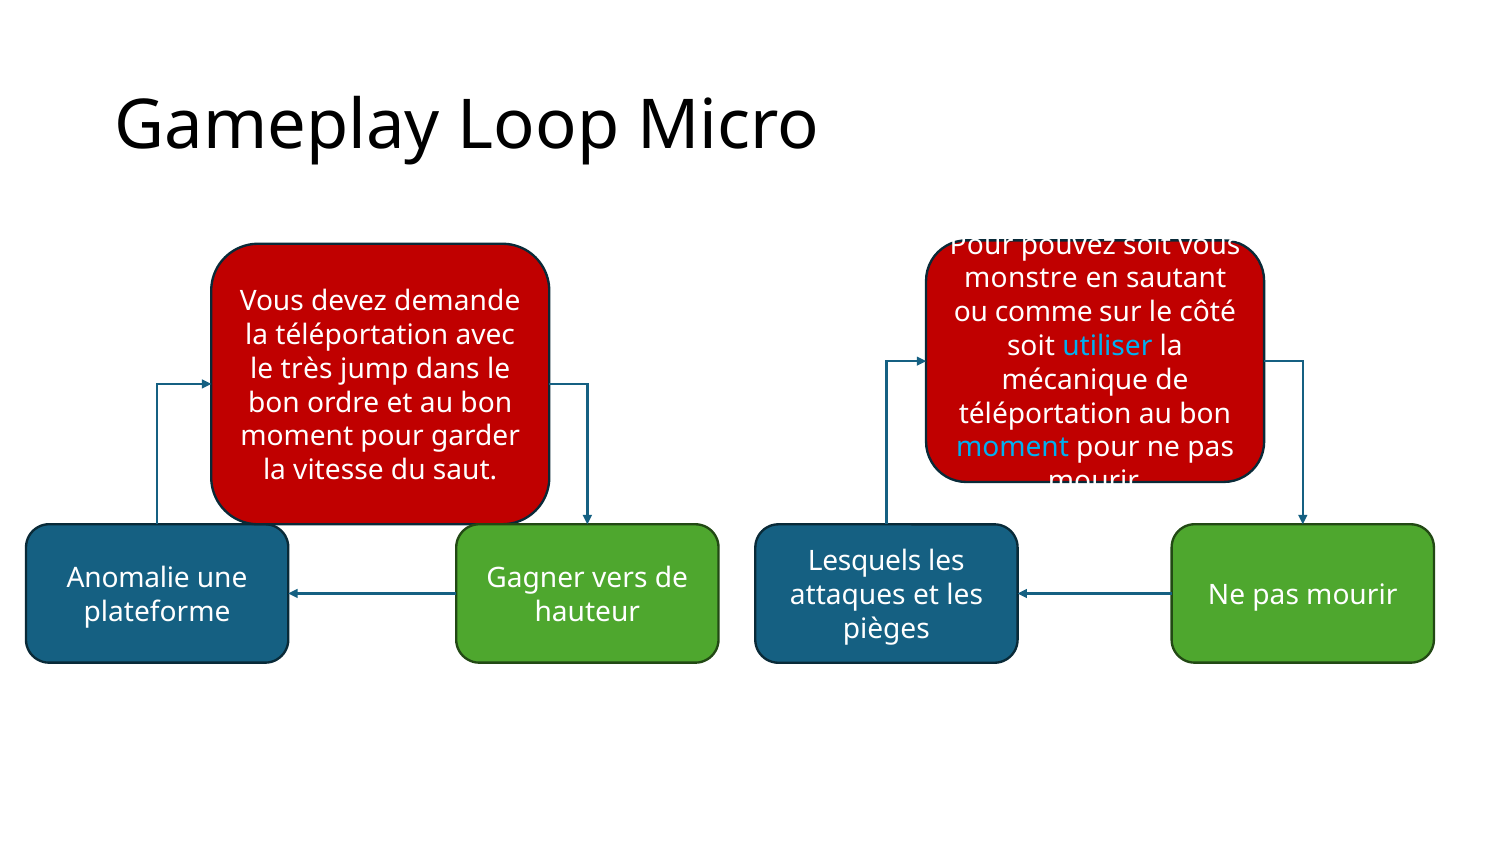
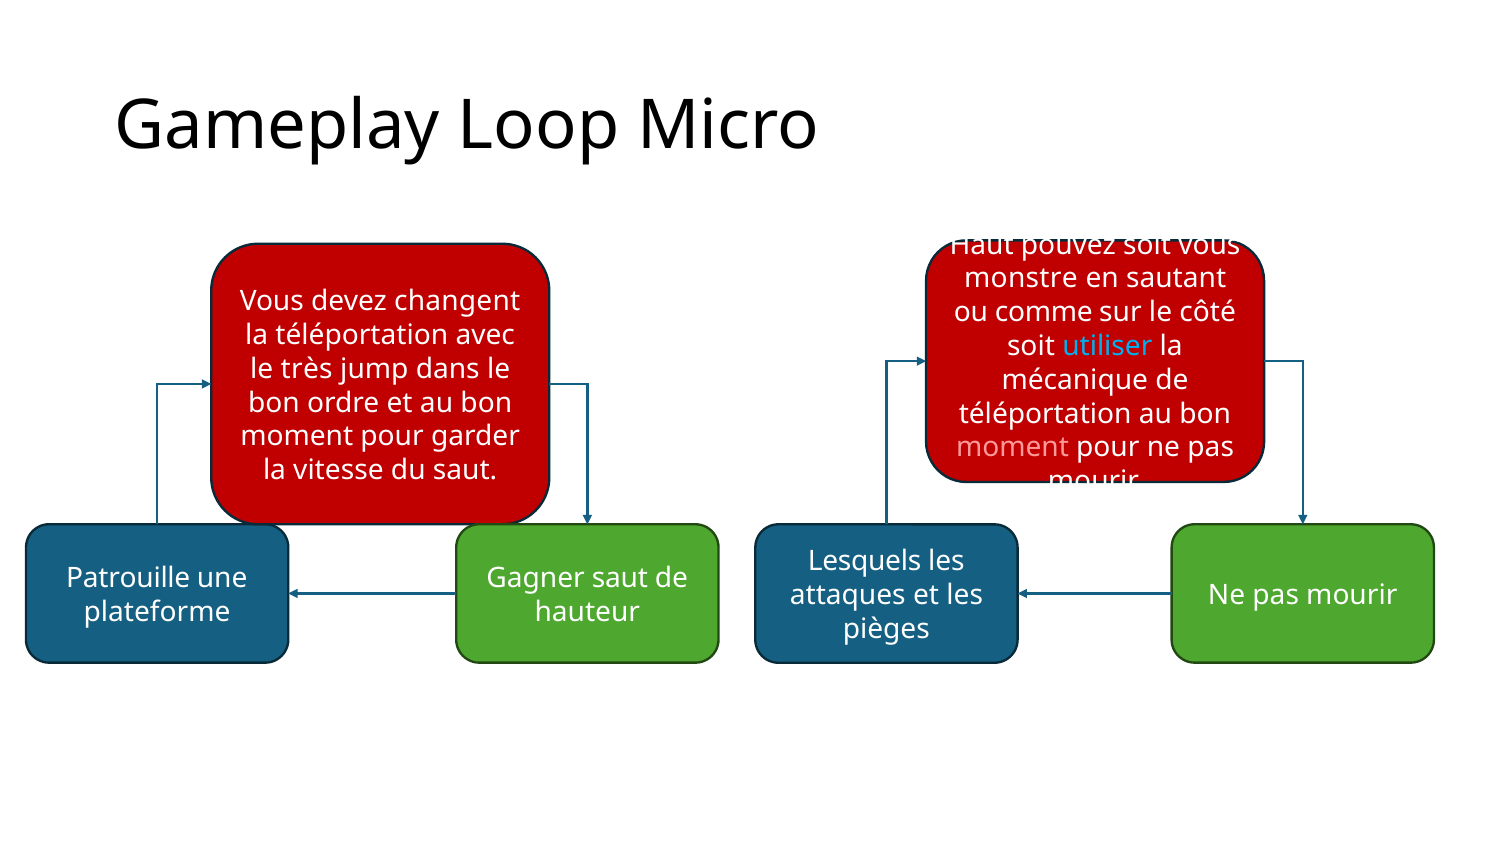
Pour at (981, 245): Pour -> Haut
demande: demande -> changent
moment at (1013, 448) colour: light blue -> pink
Anomalie: Anomalie -> Patrouille
Gagner vers: vers -> saut
